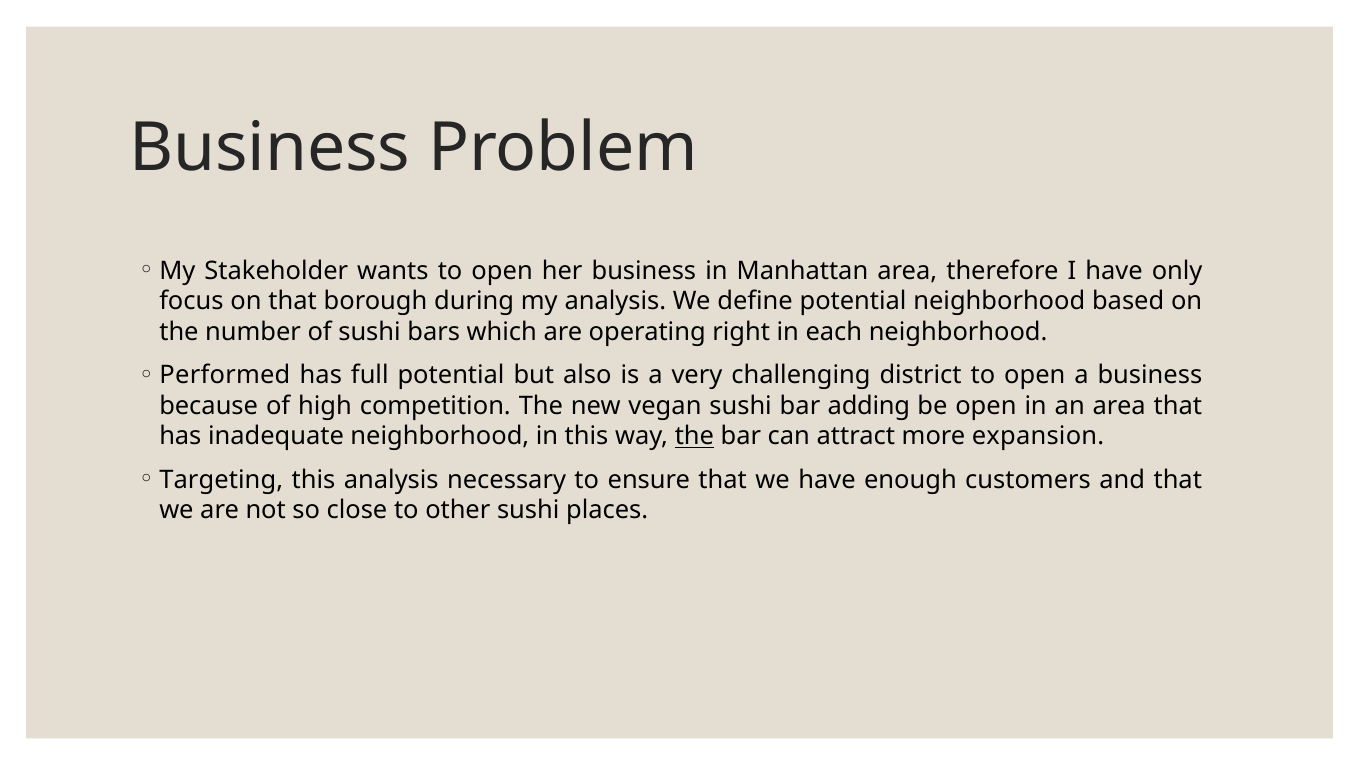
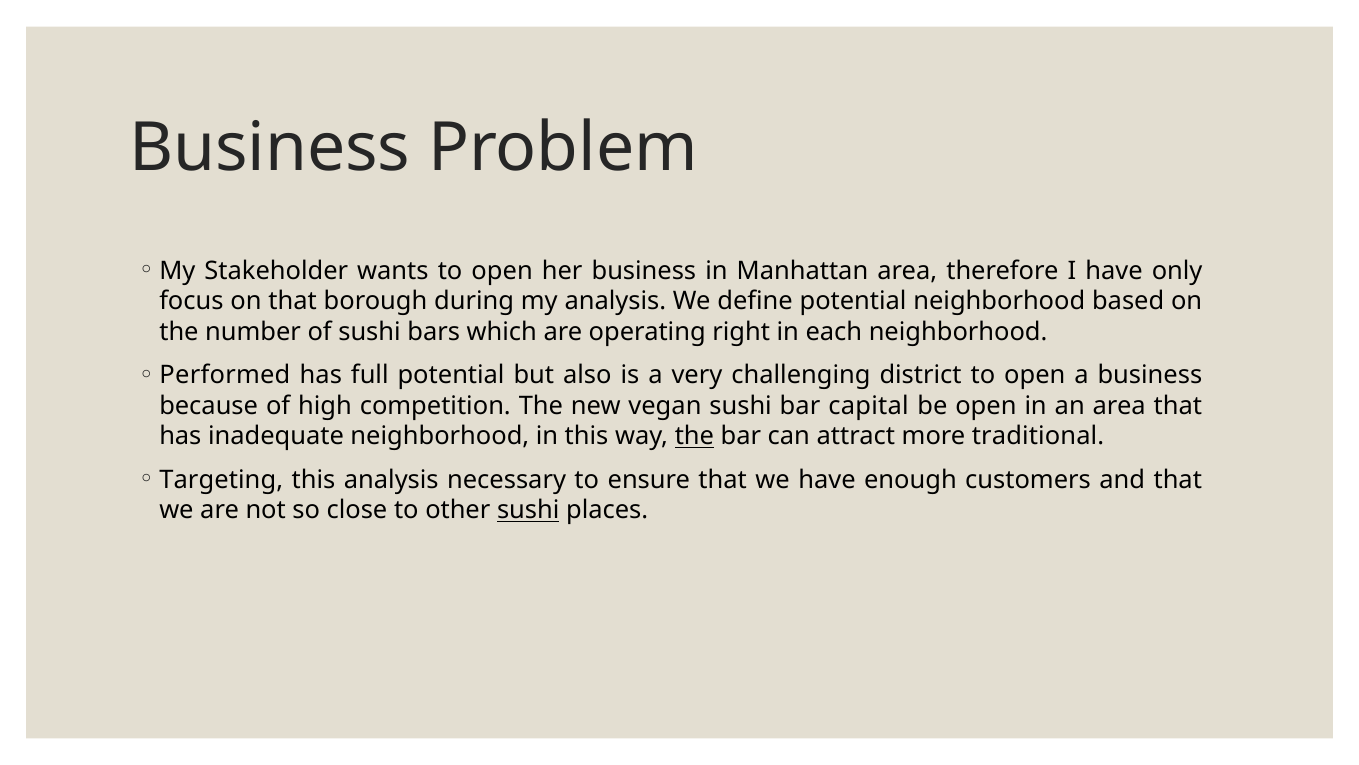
adding: adding -> capital
expansion: expansion -> traditional
sushi at (528, 510) underline: none -> present
